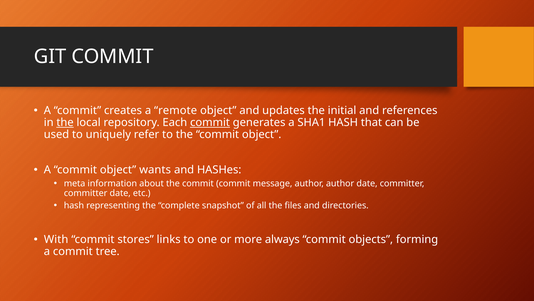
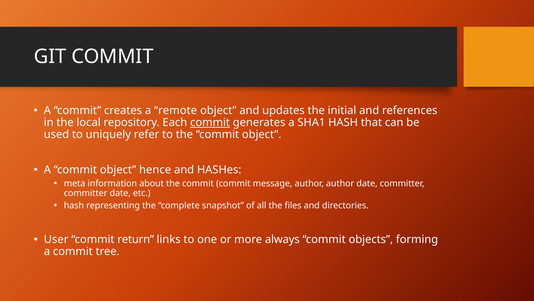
the at (65, 122) underline: present -> none
wants: wants -> hence
With: With -> User
stores: stores -> return
